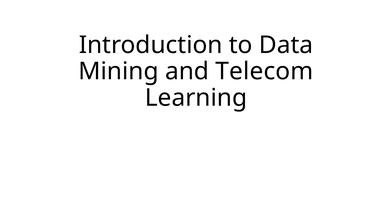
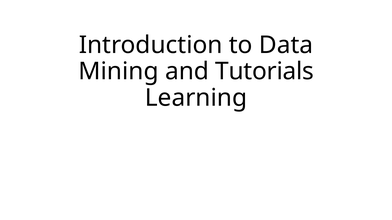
Telecom: Telecom -> Tutorials
